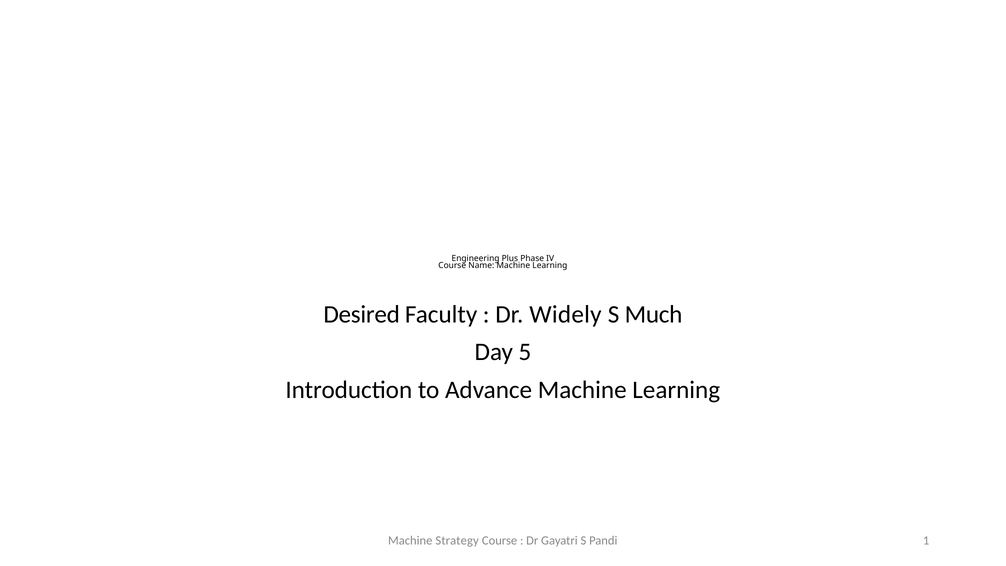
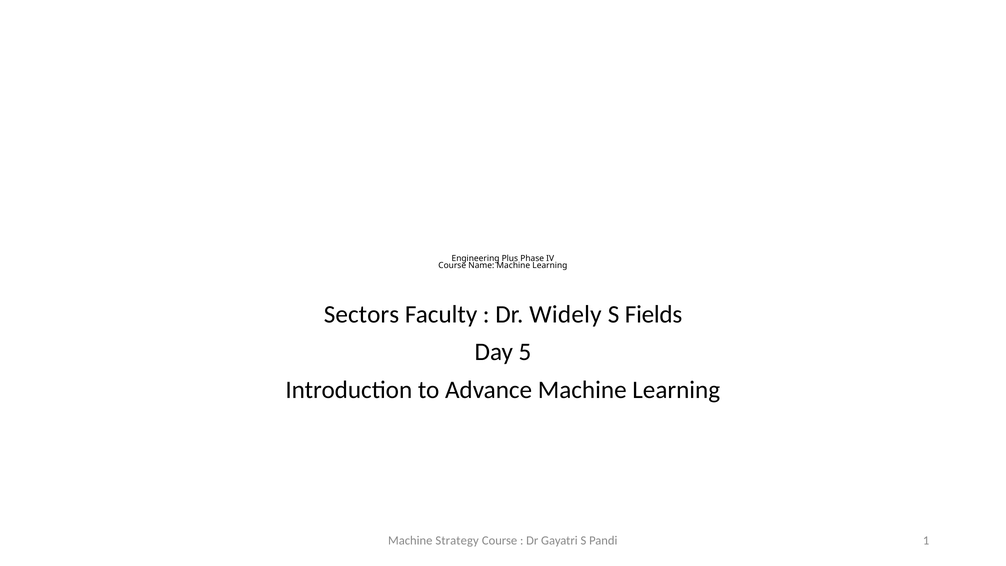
Desired: Desired -> Sectors
Much: Much -> Fields
